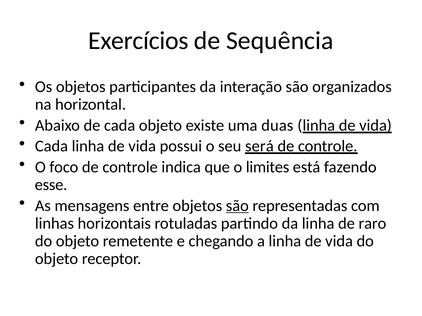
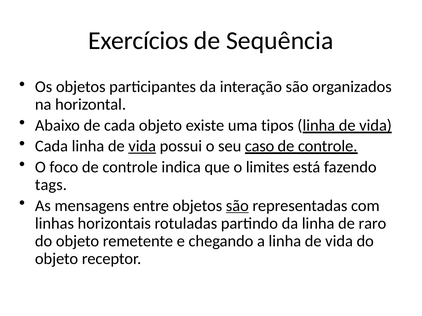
duas: duas -> tipos
vida at (142, 146) underline: none -> present
será: será -> caso
esse: esse -> tags
